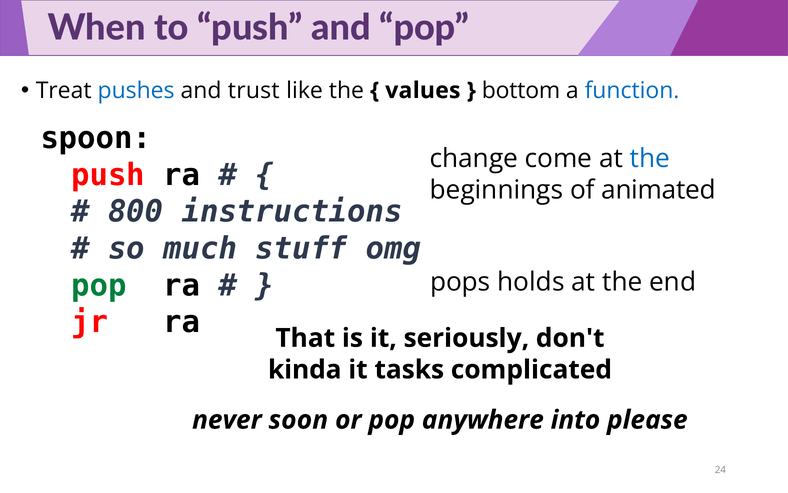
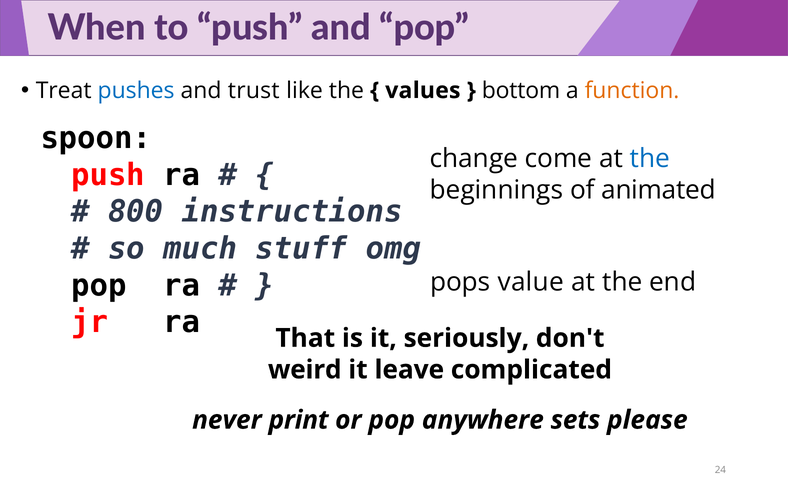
function colour: blue -> orange
pop at (99, 285) colour: green -> black
holds: holds -> value
kinda: kinda -> weird
tasks: tasks -> leave
soon: soon -> print
into: into -> sets
